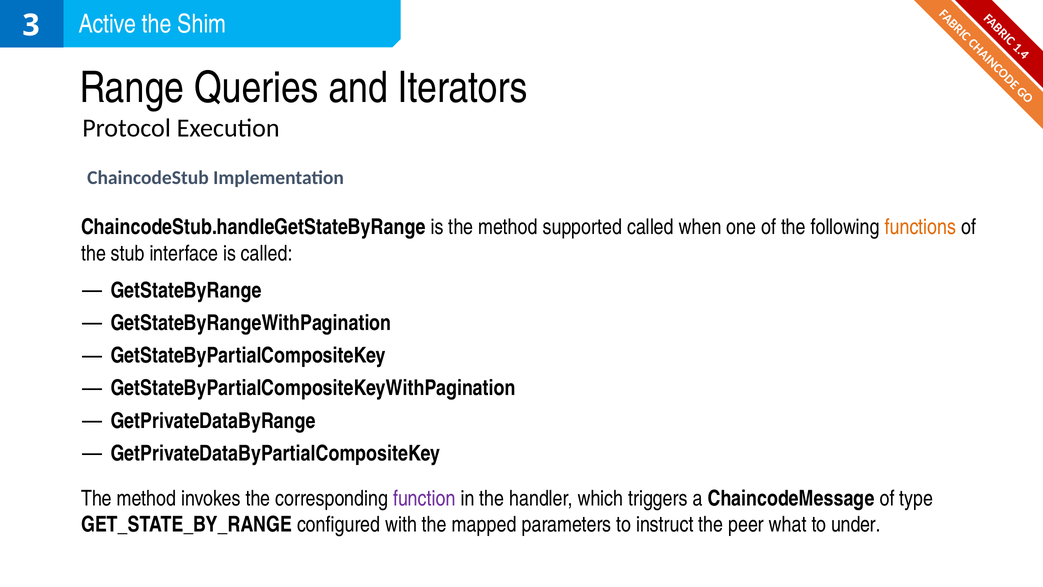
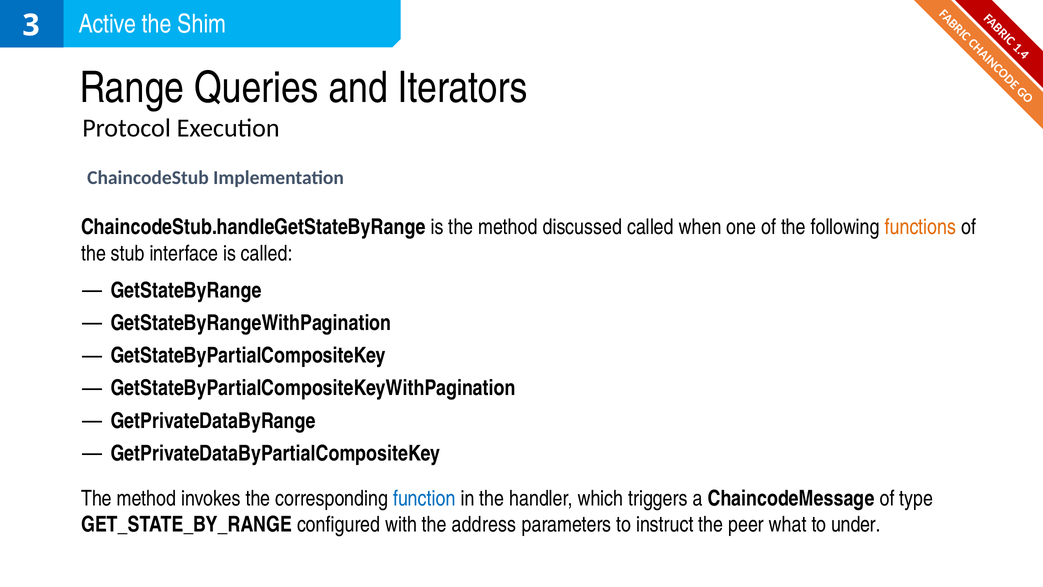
supported: supported -> discussed
function colour: purple -> blue
mapped: mapped -> address
